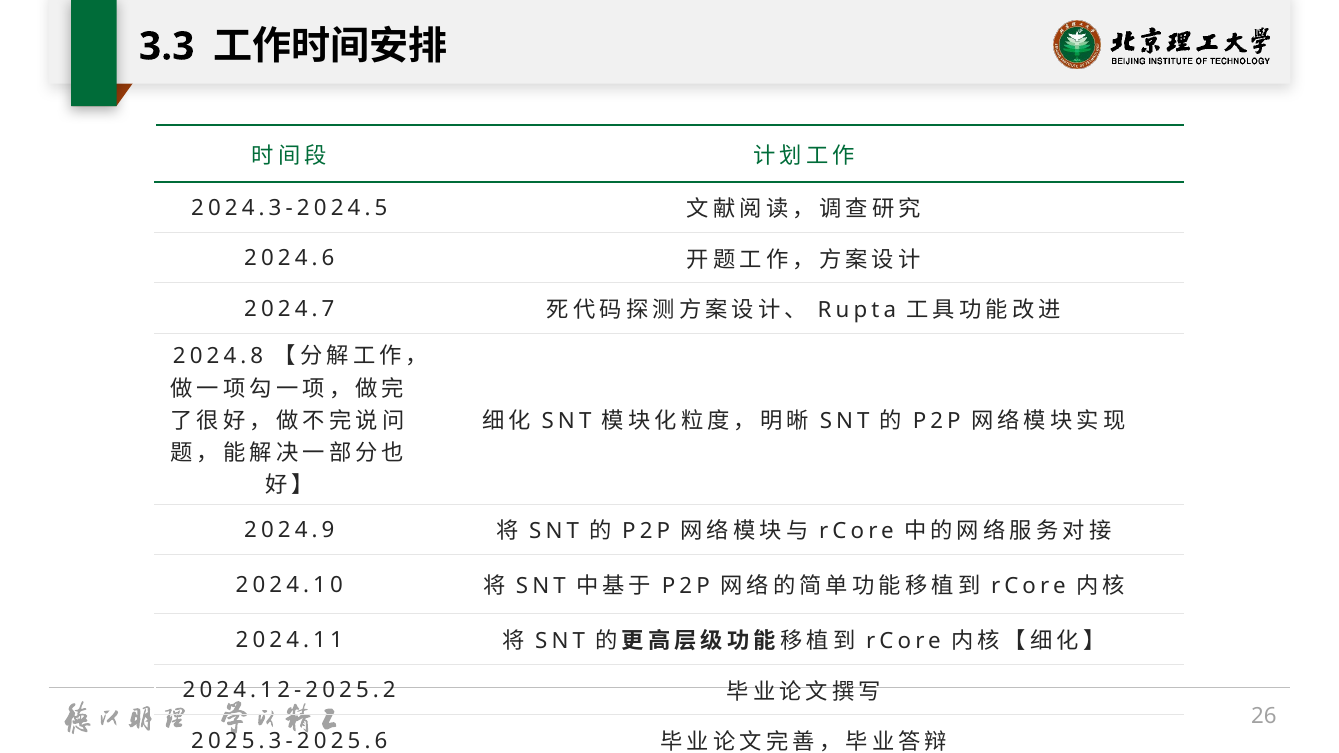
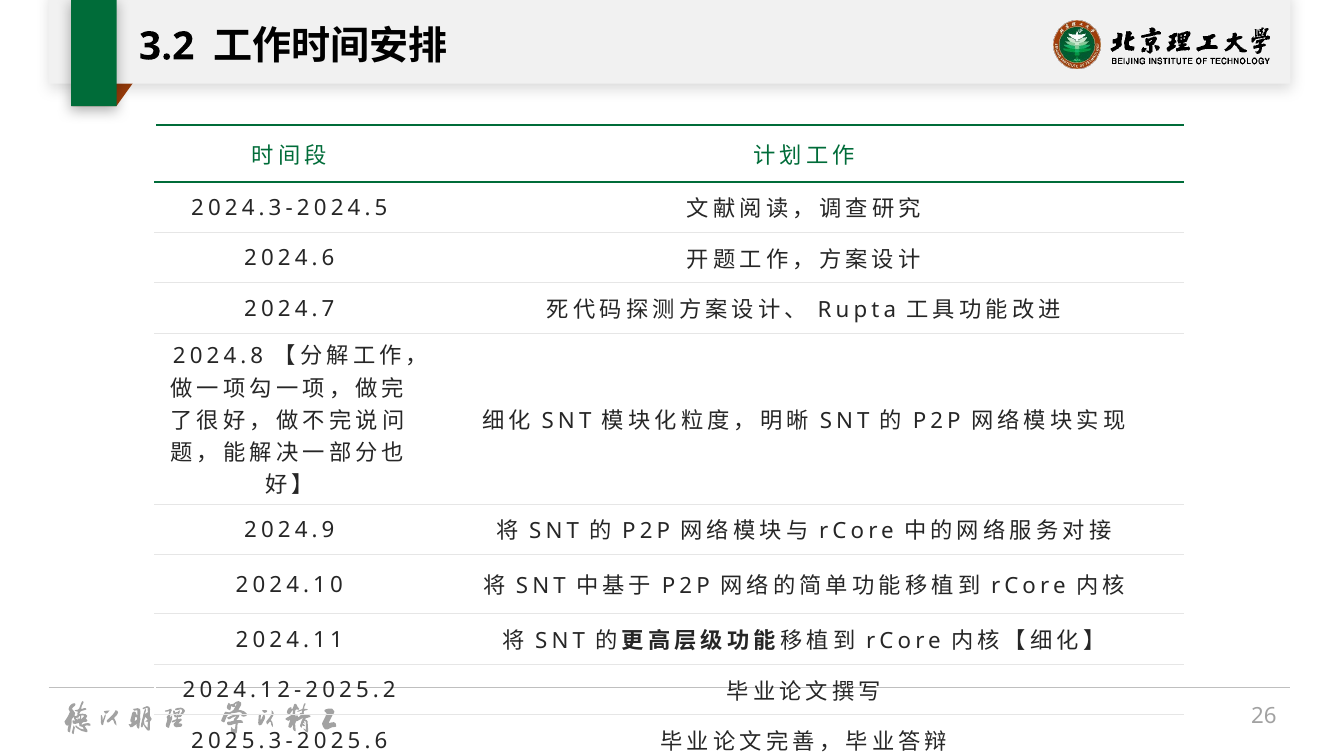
3.3: 3.3 -> 3.2
